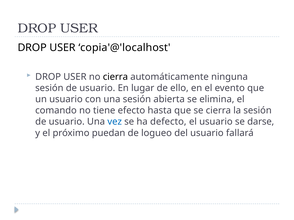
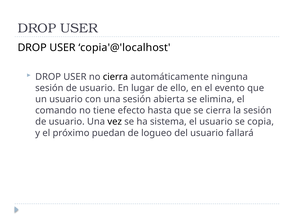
vez colour: blue -> black
defecto: defecto -> sistema
darse: darse -> copia
